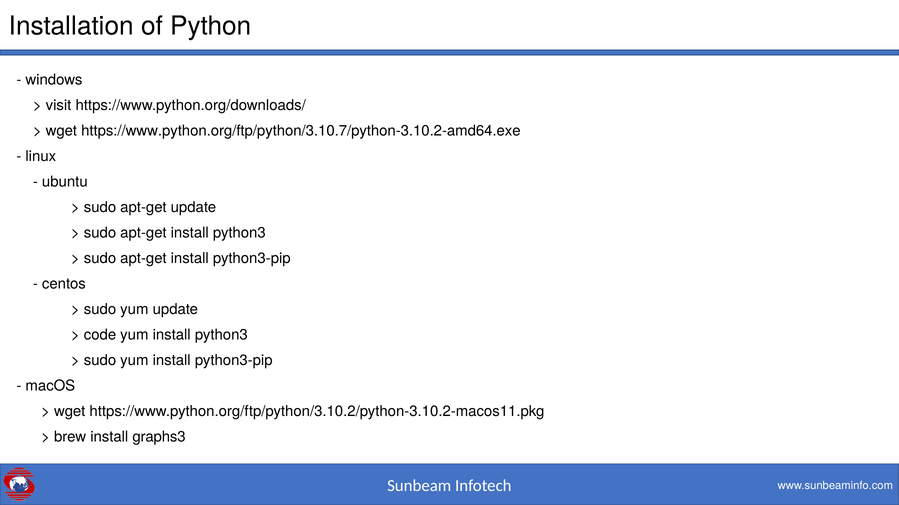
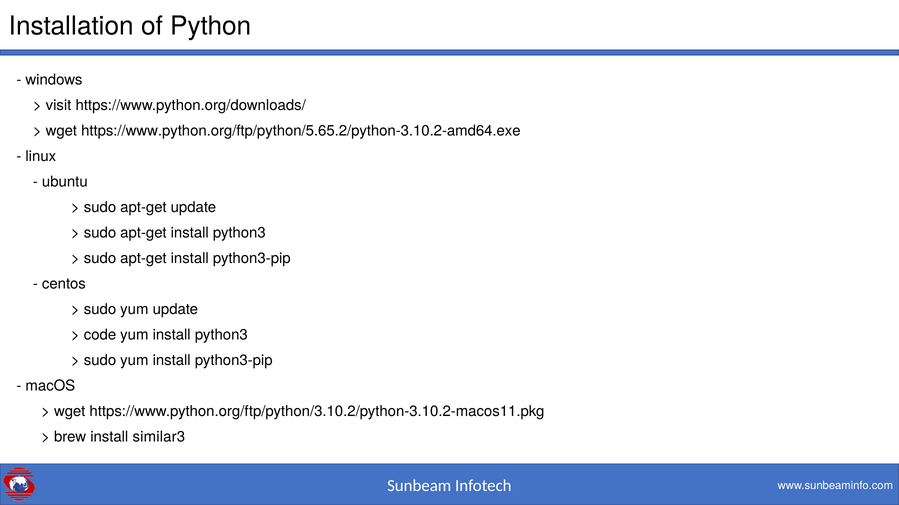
https://www.python.org/ftp/python/3.10.7/python-3.10.2-amd64.exe: https://www.python.org/ftp/python/3.10.7/python-3.10.2-amd64.exe -> https://www.python.org/ftp/python/5.65.2/python-3.10.2-amd64.exe
graphs3: graphs3 -> similar3
